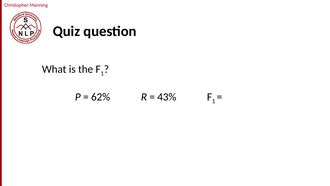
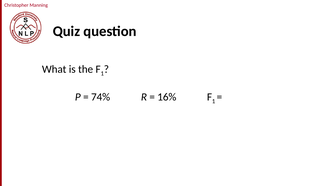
62%: 62% -> 74%
43%: 43% -> 16%
